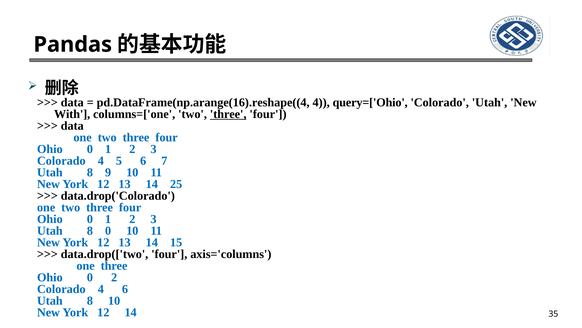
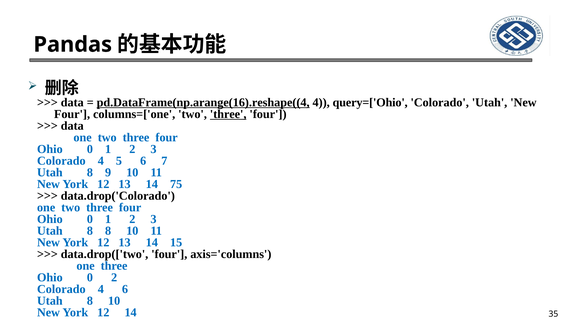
pd.DataFrame(np.arange(16).reshape((4 underline: none -> present
With at (72, 114): With -> Four
25: 25 -> 75
8 0: 0 -> 8
